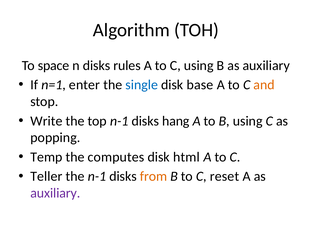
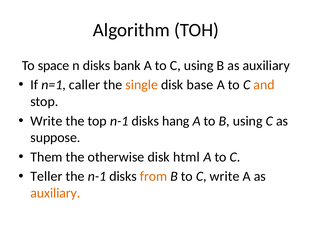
rules: rules -> bank
enter: enter -> caller
single colour: blue -> orange
popping: popping -> suppose
Temp: Temp -> Them
computes: computes -> otherwise
C reset: reset -> write
auxiliary at (55, 193) colour: purple -> orange
